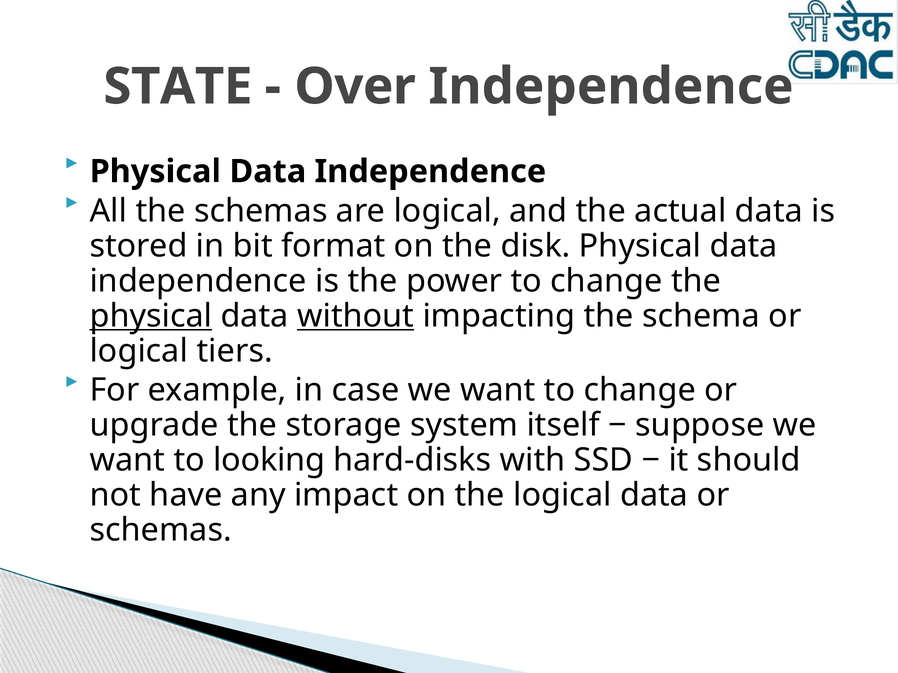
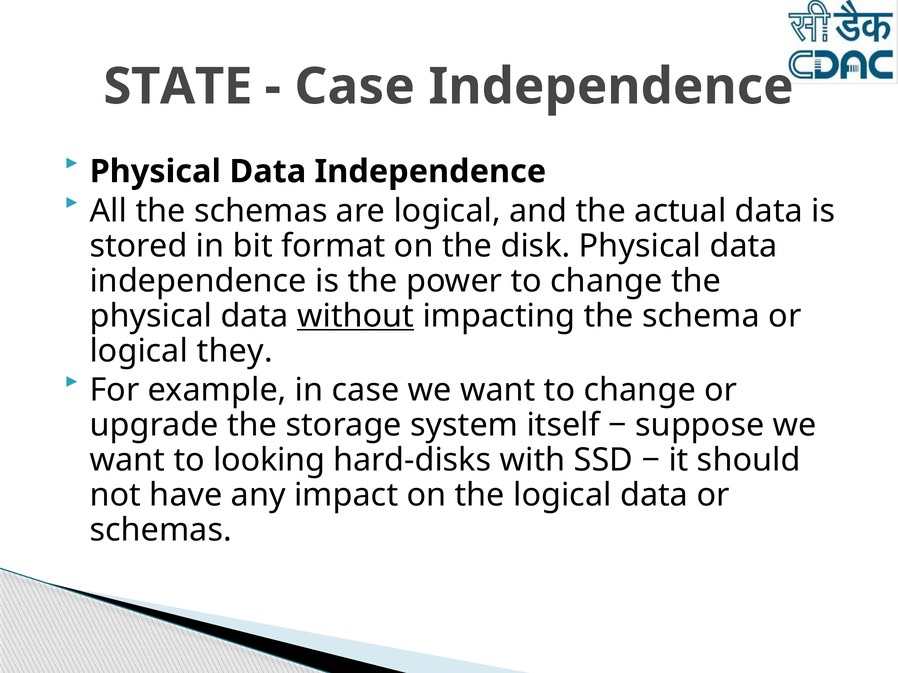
Over at (355, 87): Over -> Case
physical at (151, 316) underline: present -> none
tiers: tiers -> they
